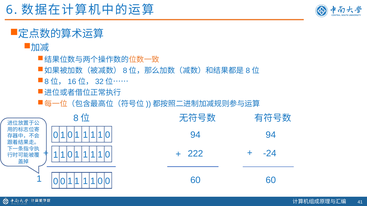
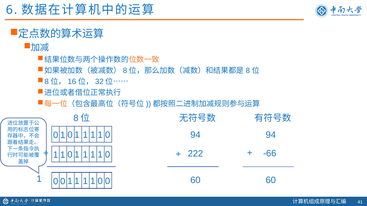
-24: -24 -> -66
